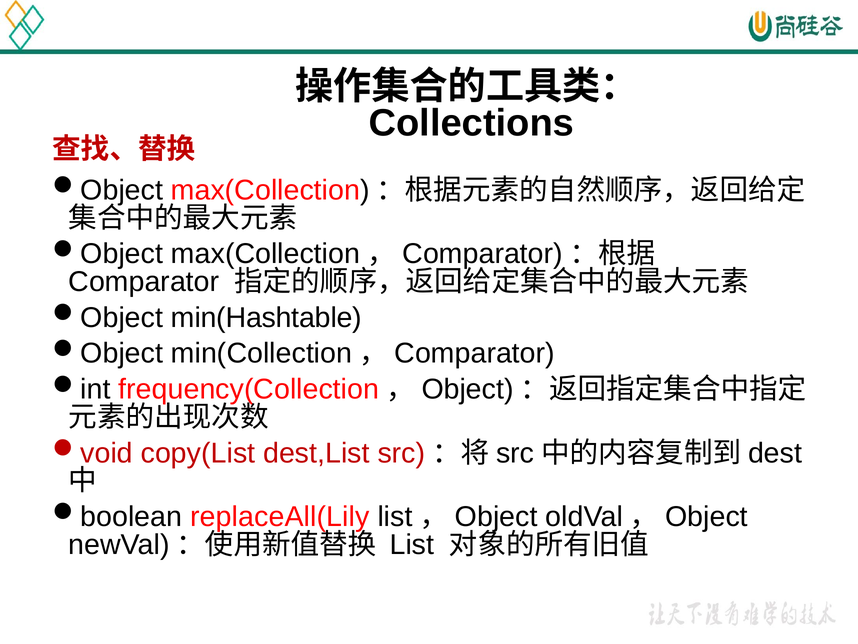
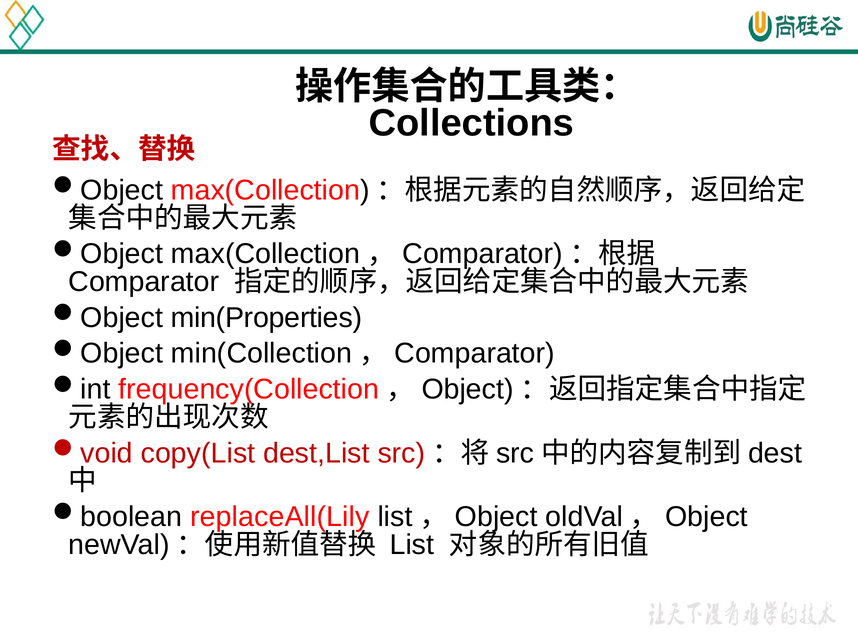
min(Hashtable: min(Hashtable -> min(Properties
